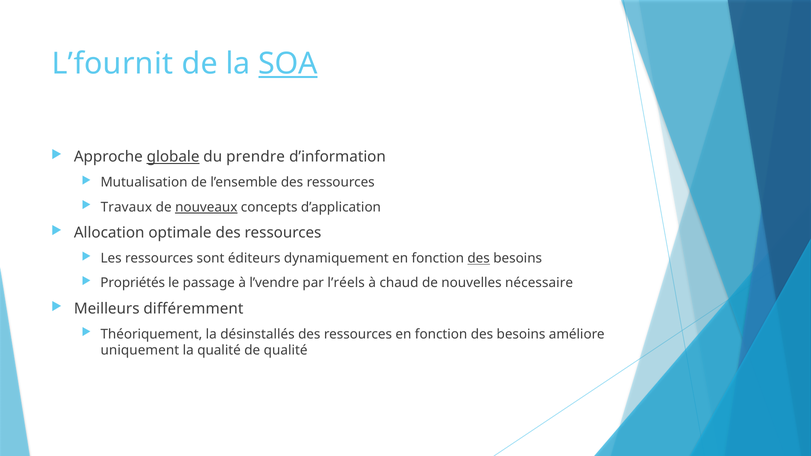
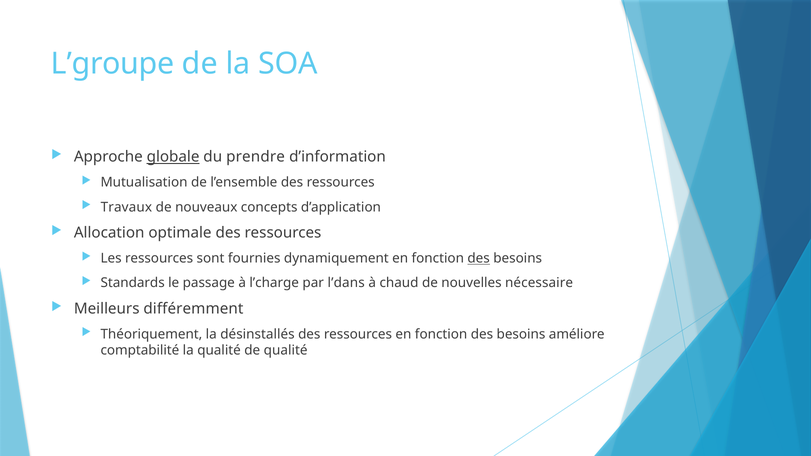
L’fournit: L’fournit -> L’groupe
SOA underline: present -> none
nouveaux underline: present -> none
éditeurs: éditeurs -> fournies
Propriétés: Propriétés -> Standards
l’vendre: l’vendre -> l’charge
l’réels: l’réels -> l’dans
uniquement: uniquement -> comptabilité
